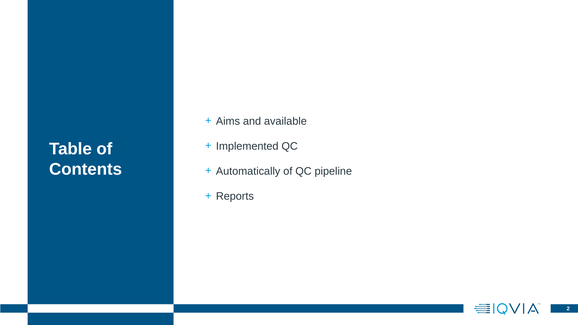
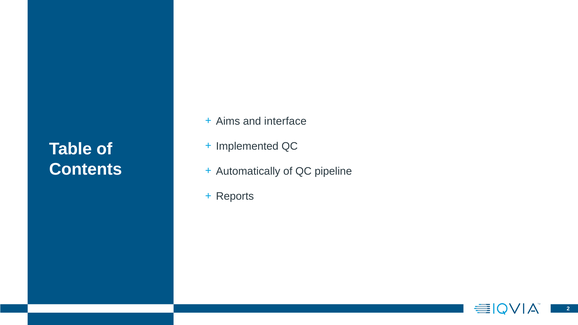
available: available -> interface
